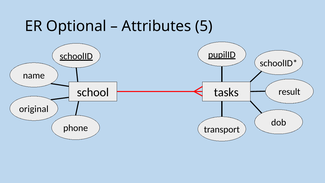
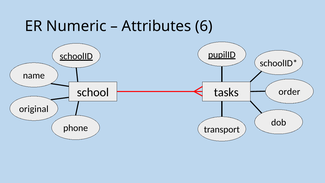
Optional: Optional -> Numeric
5: 5 -> 6
result: result -> order
